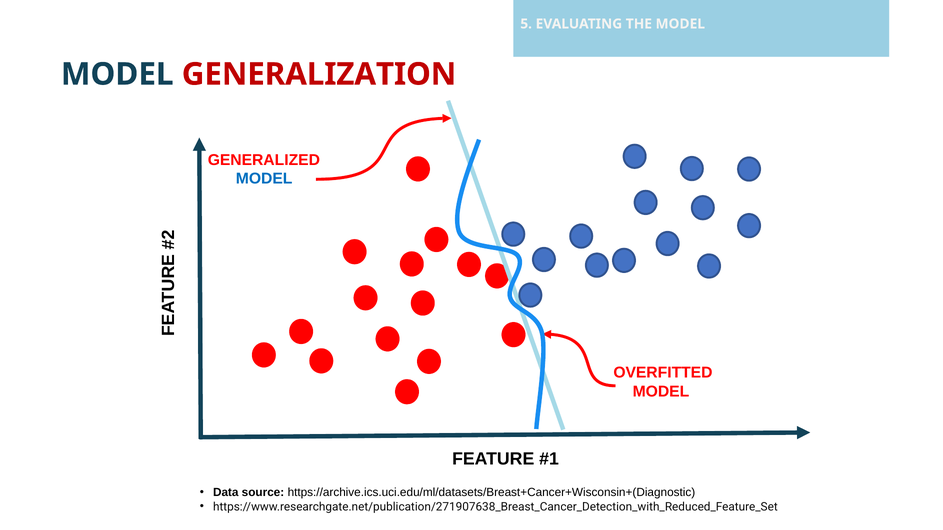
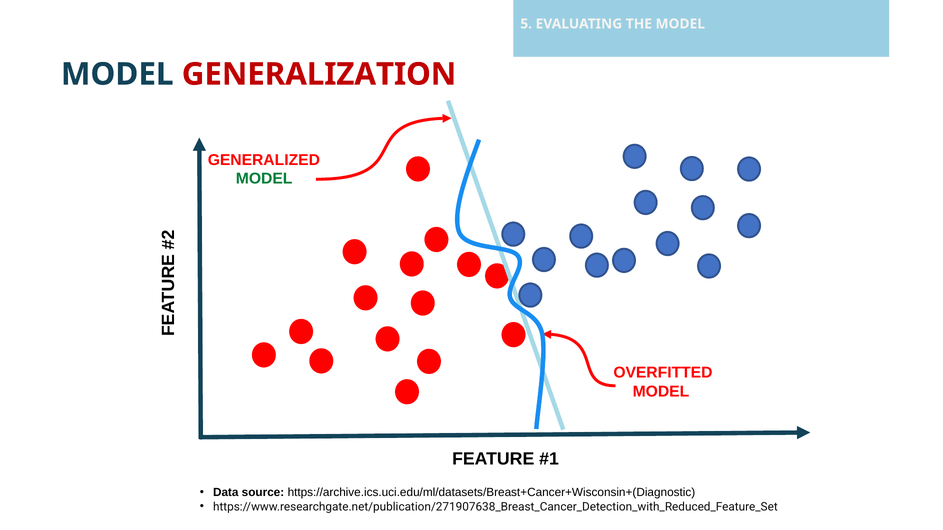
MODEL at (264, 179) colour: blue -> green
